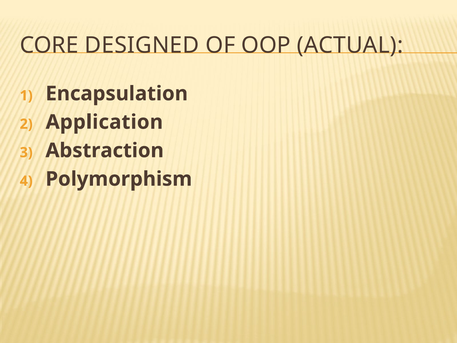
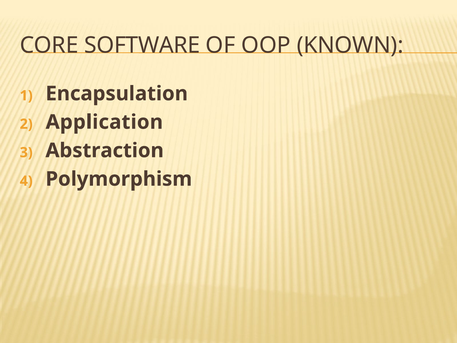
DESIGNED: DESIGNED -> SOFTWARE
ACTUAL: ACTUAL -> KNOWN
